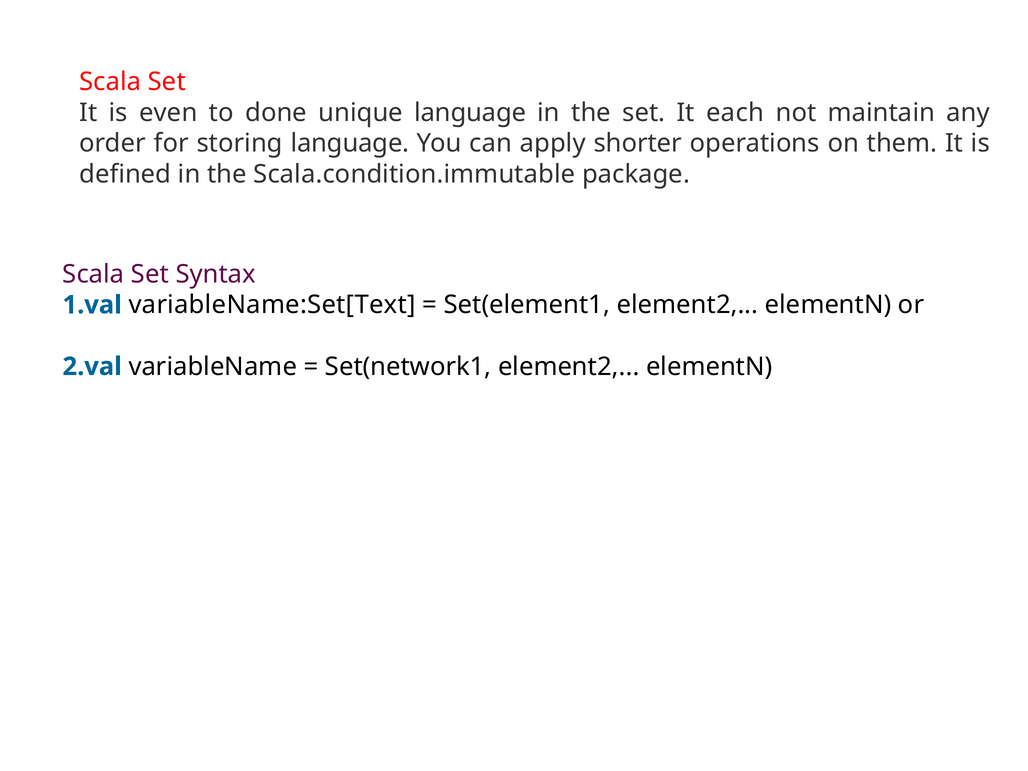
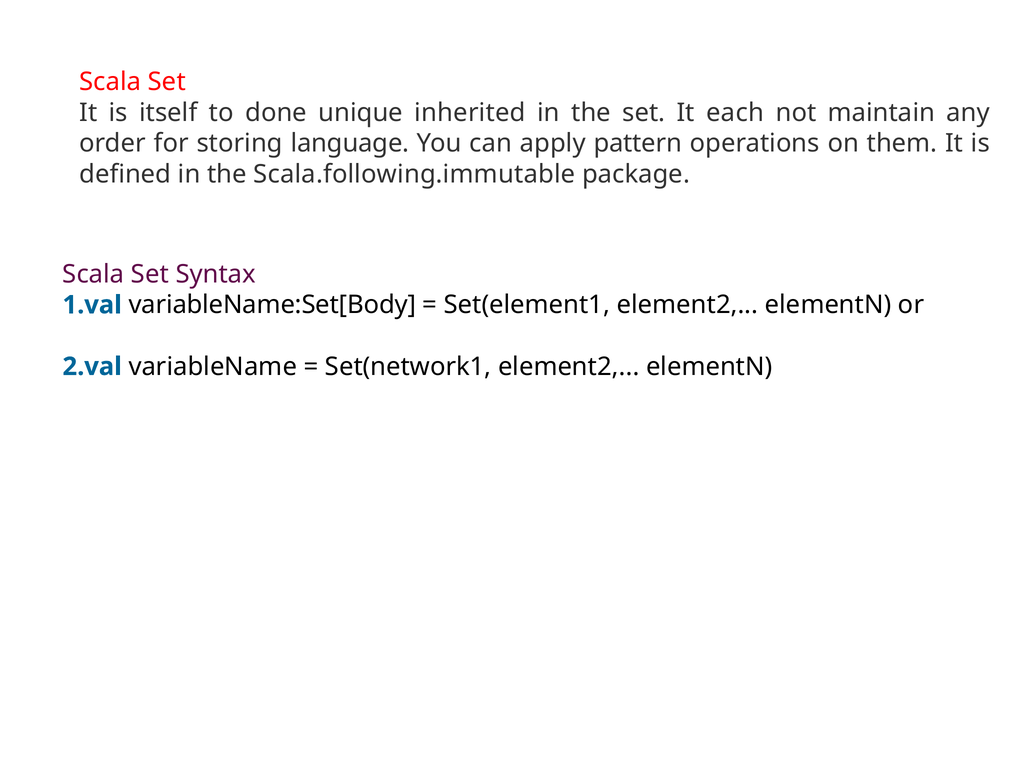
even: even -> itself
unique language: language -> inherited
shorter: shorter -> pattern
Scala.condition.immutable: Scala.condition.immutable -> Scala.following.immutable
variableName:Set[Text: variableName:Set[Text -> variableName:Set[Body
